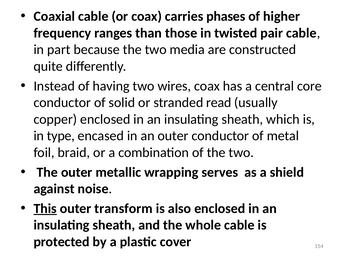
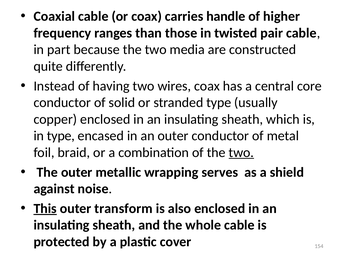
phases: phases -> handle
stranded read: read -> type
two at (241, 152) underline: none -> present
